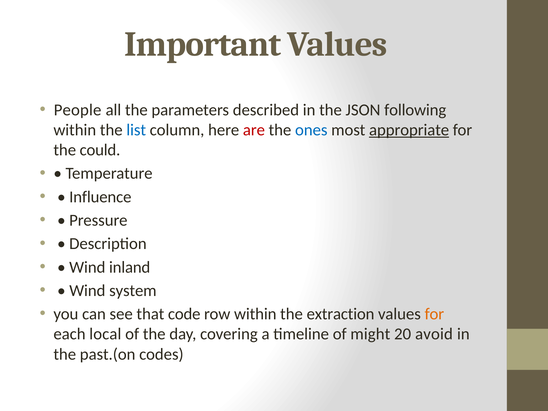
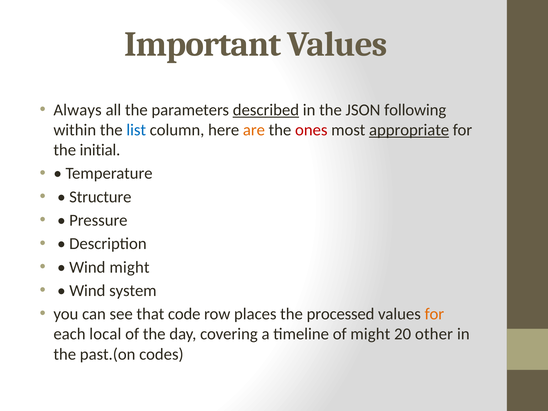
People: People -> Always
described underline: none -> present
are colour: red -> orange
ones colour: blue -> red
could: could -> initial
Influence: Influence -> Structure
Wind inland: inland -> might
row within: within -> places
extraction: extraction -> processed
avoid: avoid -> other
